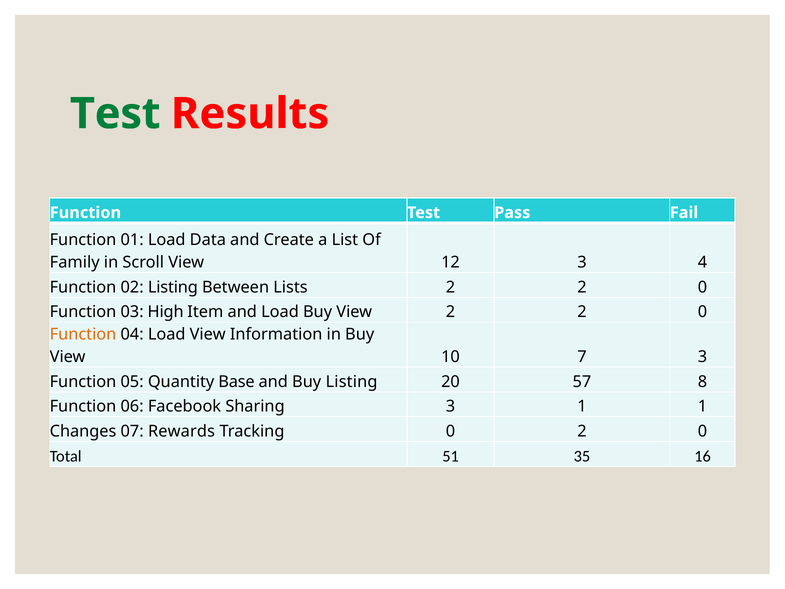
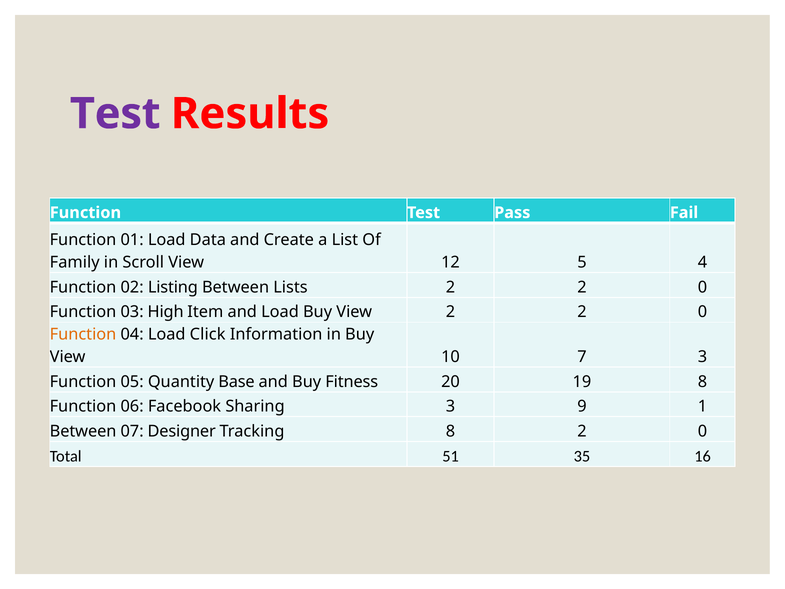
Test at (115, 114) colour: green -> purple
12 3: 3 -> 5
Load View: View -> Click
Buy Listing: Listing -> Fitness
57: 57 -> 19
3 1: 1 -> 9
Changes at (83, 431): Changes -> Between
Rewards: Rewards -> Designer
Tracking 0: 0 -> 8
